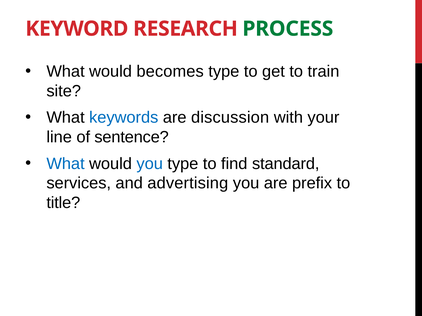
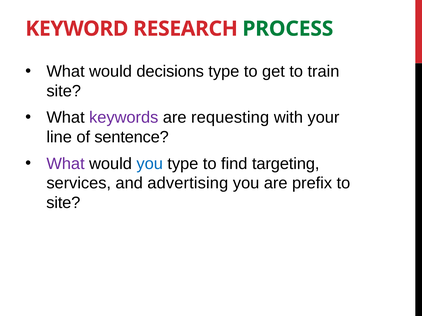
becomes: becomes -> decisions
keywords colour: blue -> purple
discussion: discussion -> requesting
What at (66, 164) colour: blue -> purple
standard: standard -> targeting
title at (63, 203): title -> site
